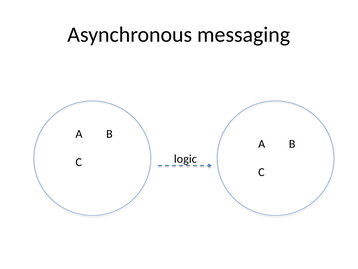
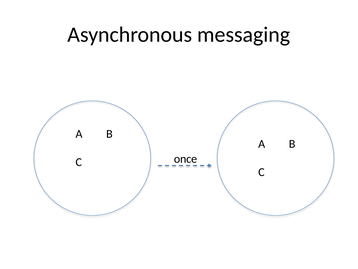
logic: logic -> once
